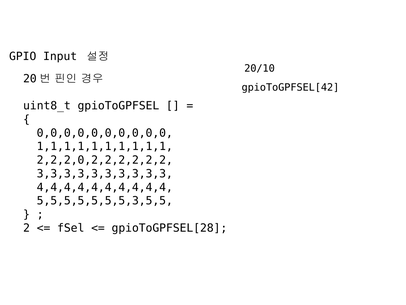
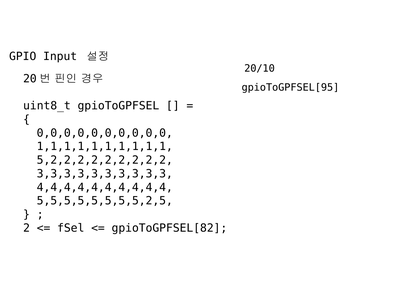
gpioToGPFSEL[42: gpioToGPFSEL[42 -> gpioToGPFSEL[95
2,2,2,0,2,2,2,2,2,2: 2,2,2,0,2,2,2,2,2,2 -> 5,2,2,2,2,2,2,2,2,2
5,5,5,5,5,5,5,3,5,5: 5,5,5,5,5,5,5,3,5,5 -> 5,5,5,5,5,5,5,5,2,5
gpioToGPFSEL[28: gpioToGPFSEL[28 -> gpioToGPFSEL[82
